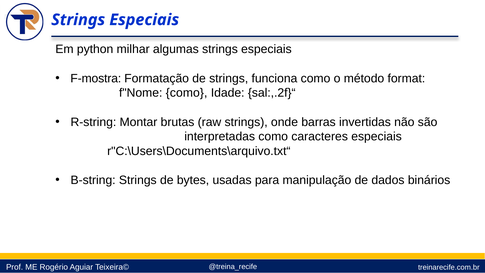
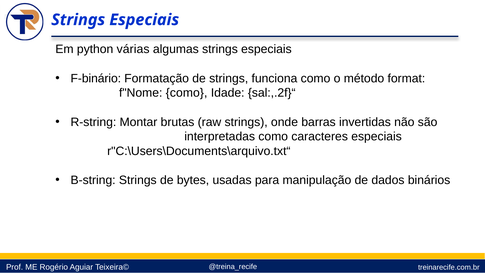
milhar: milhar -> várias
F-mostra: F-mostra -> F-binário
